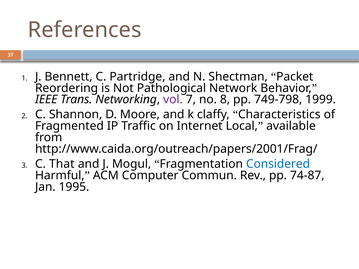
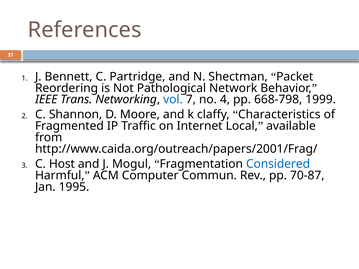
vol colour: purple -> blue
8: 8 -> 4
749-798: 749-798 -> 668-798
That: That -> Host
74-87: 74-87 -> 70-87
